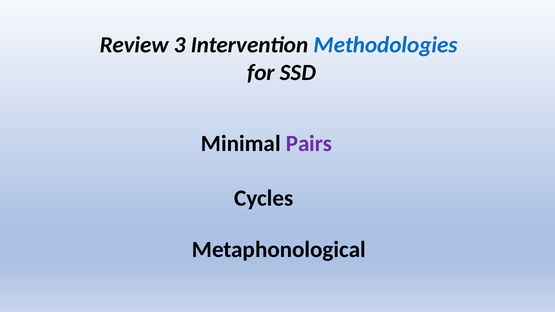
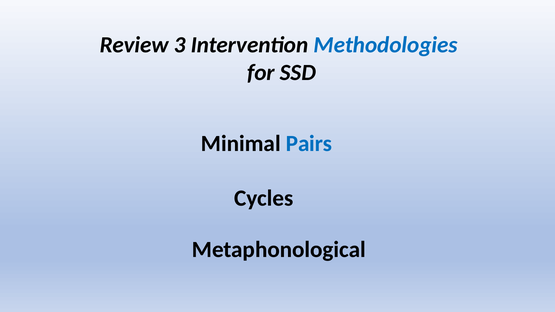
Pairs colour: purple -> blue
